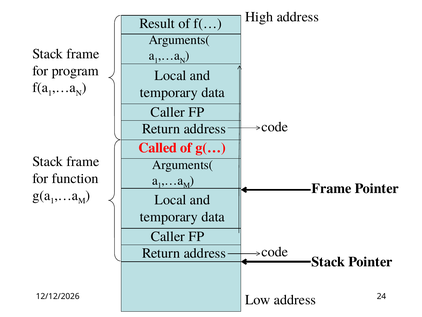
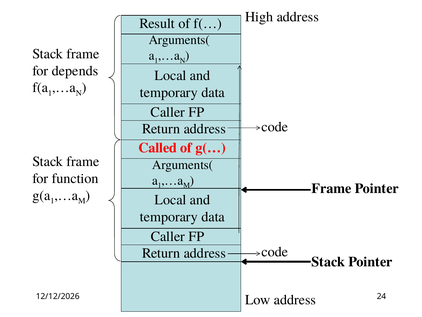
program: program -> depends
